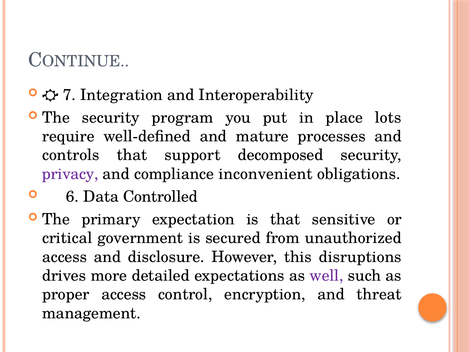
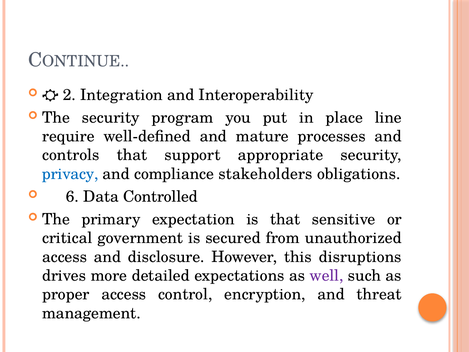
7: 7 -> 2
lots: lots -> line
decomposed: decomposed -> appropriate
privacy colour: purple -> blue
inconvenient: inconvenient -> stakeholders
